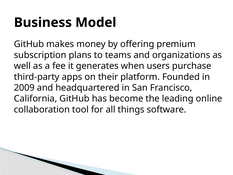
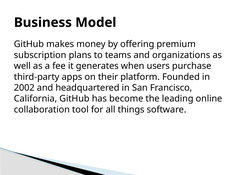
2009: 2009 -> 2002
